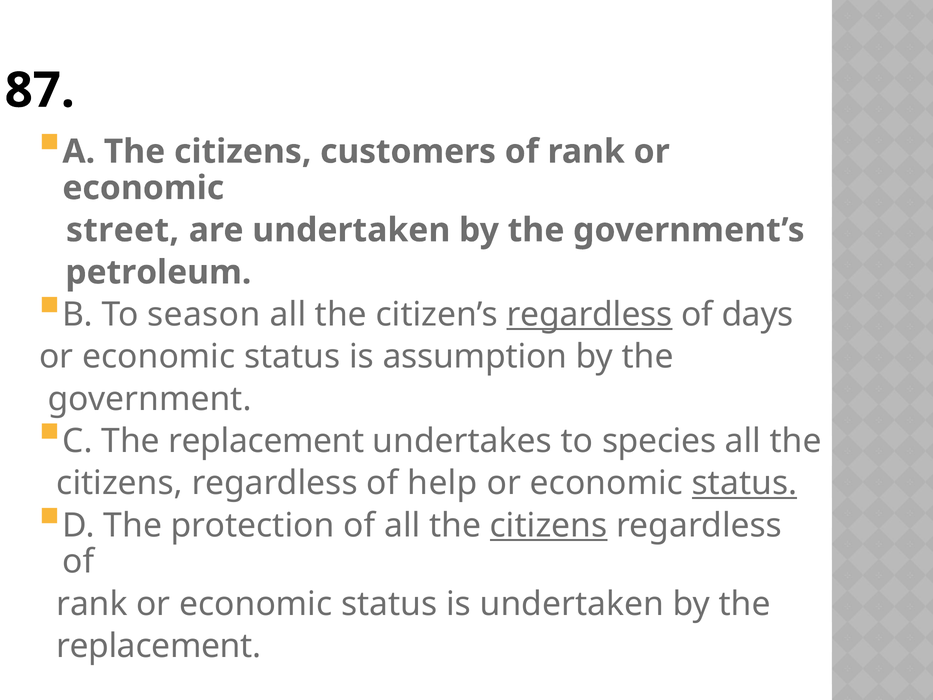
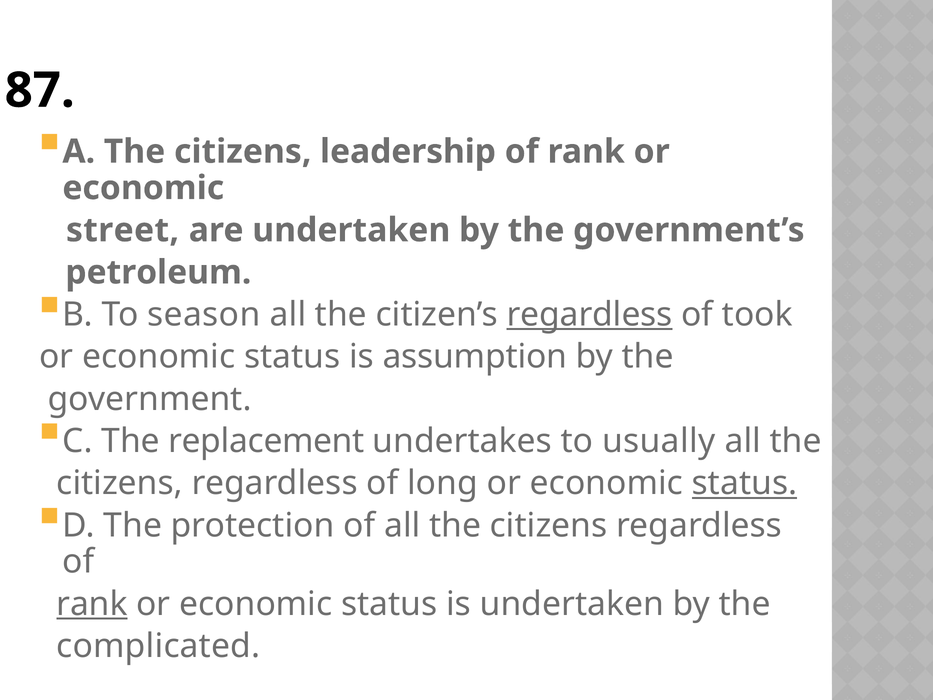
customers: customers -> leadership
days: days -> took
species: species -> usually
help: help -> long
citizens at (549, 525) underline: present -> none
rank at (92, 604) underline: none -> present
replacement at (159, 646): replacement -> complicated
